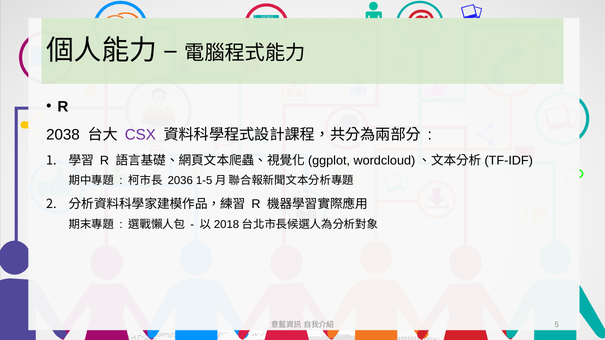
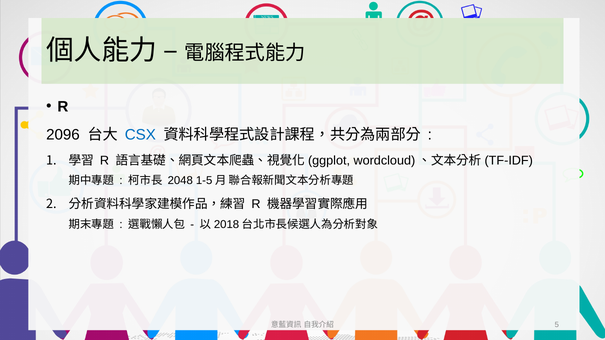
2038: 2038 -> 2096
CSX colour: purple -> blue
2036: 2036 -> 2048
